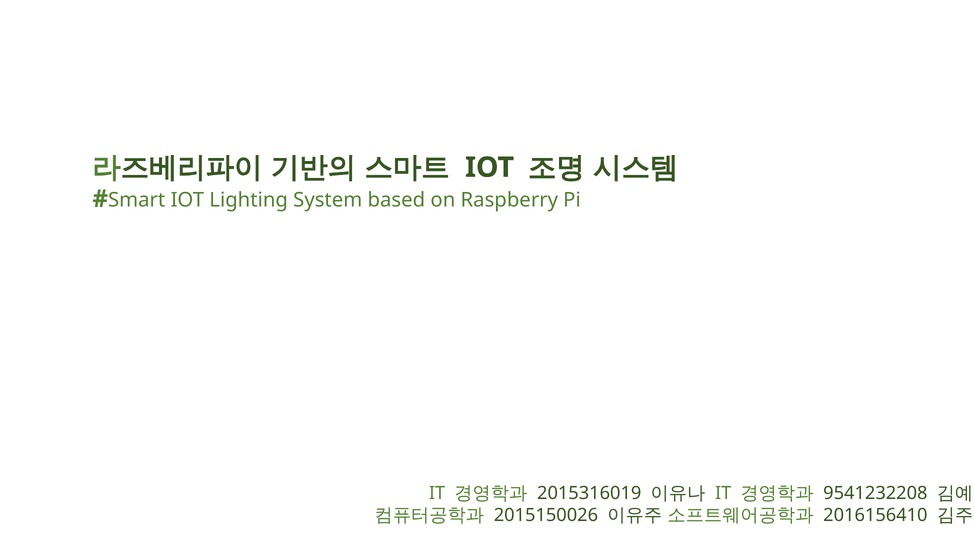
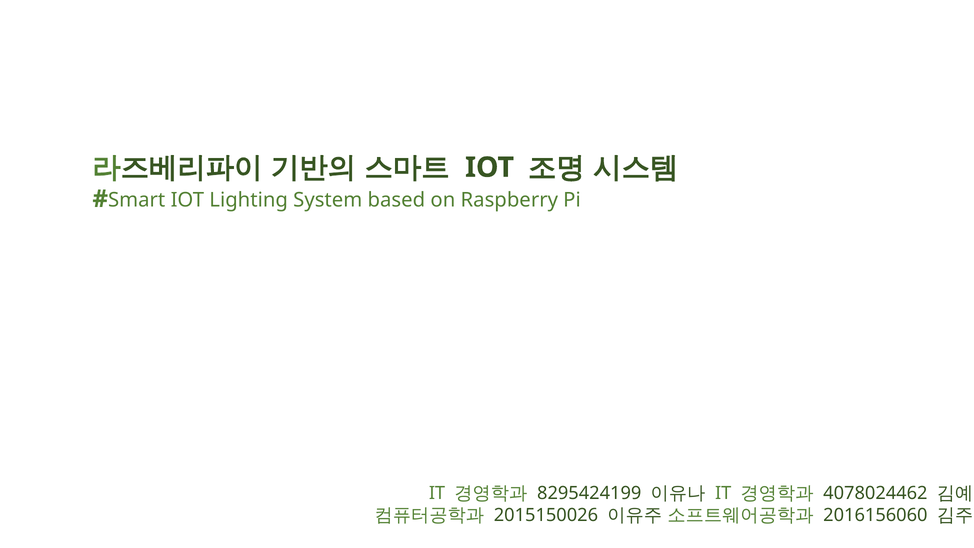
2015316019: 2015316019 -> 8295424199
9541232208: 9541232208 -> 4078024462
2016156410: 2016156410 -> 2016156060
